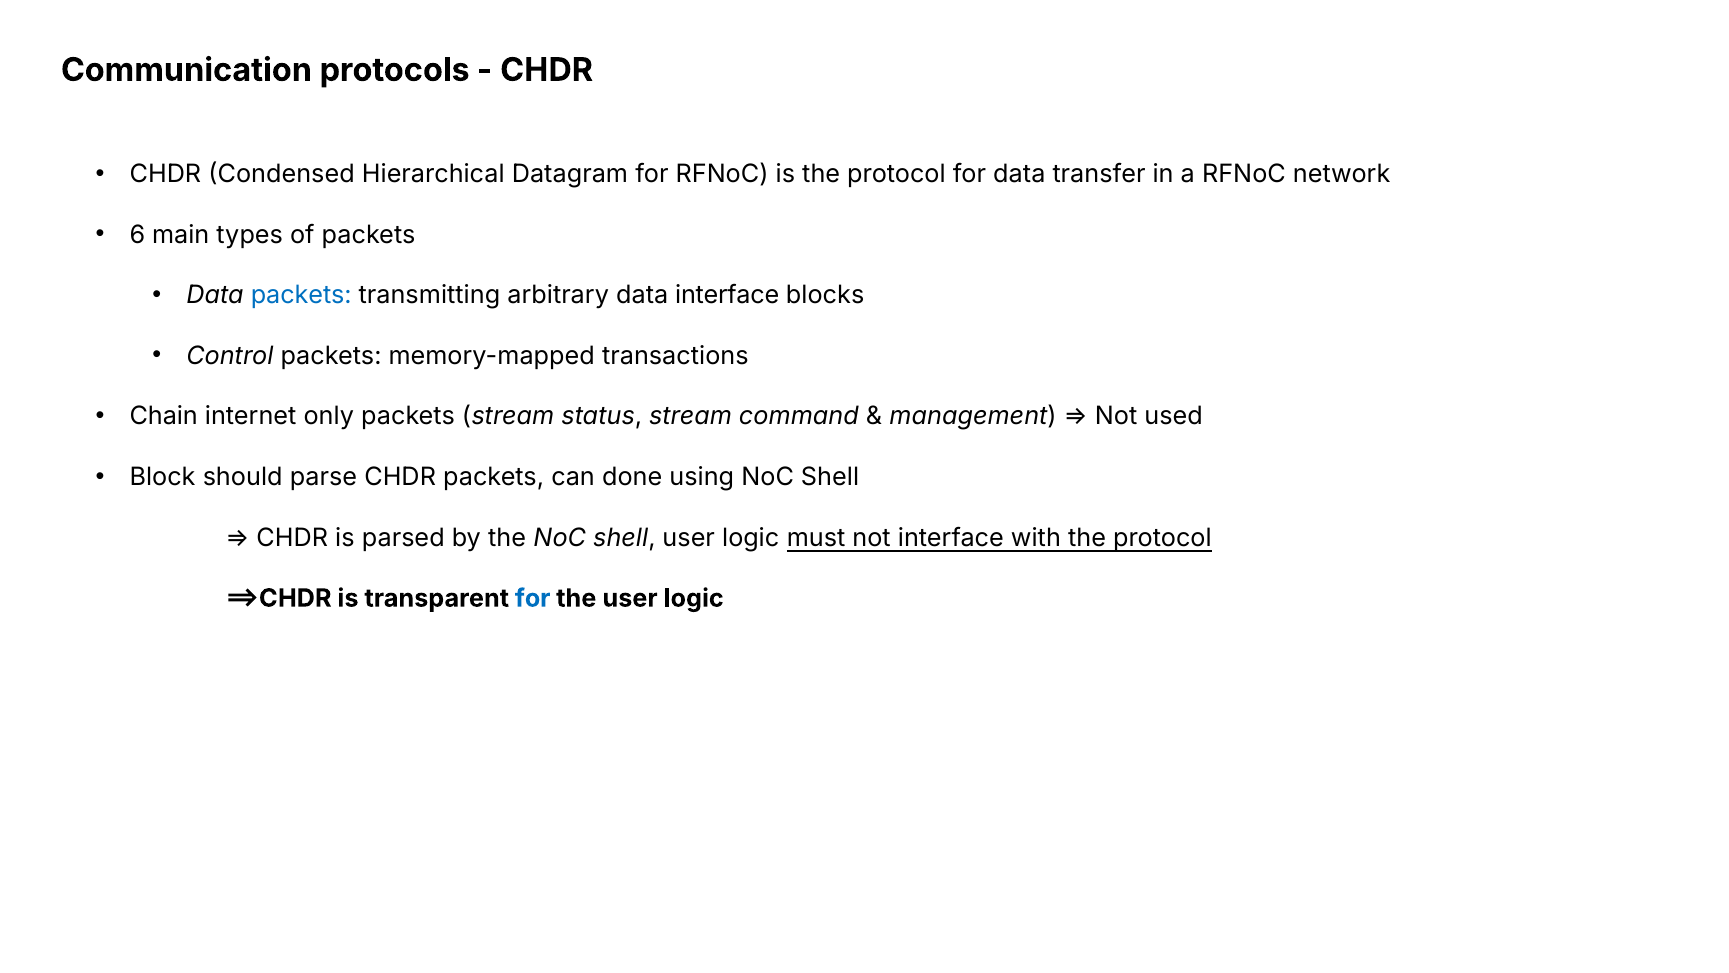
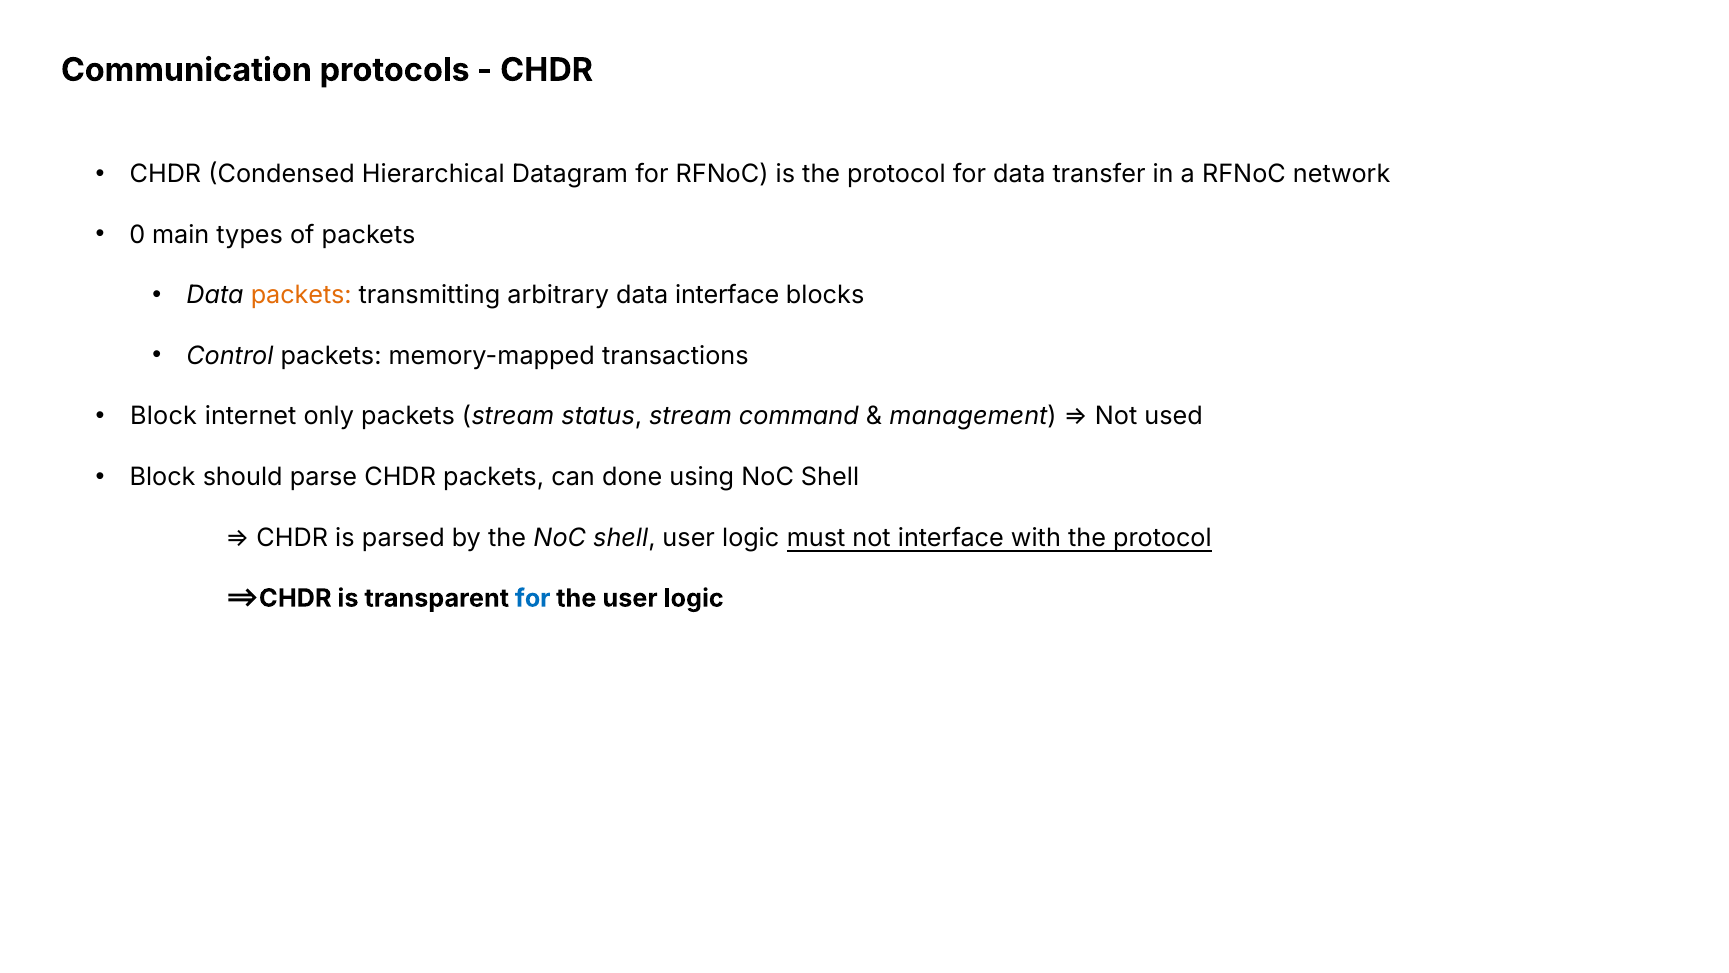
6: 6 -> 0
packets at (301, 295) colour: blue -> orange
Chain at (164, 416): Chain -> Block
